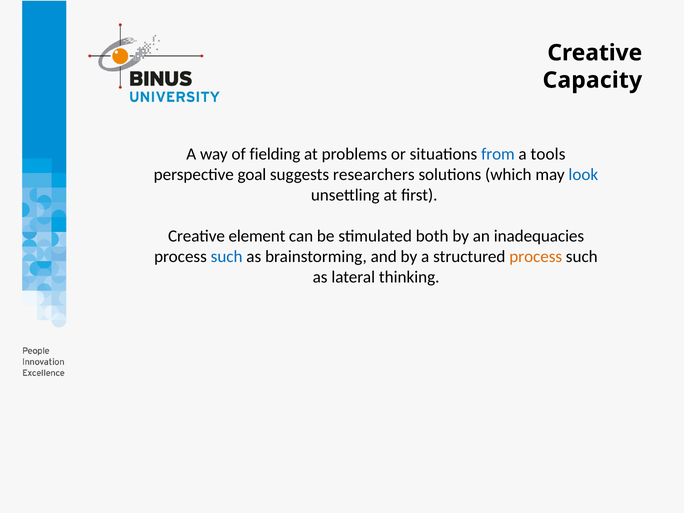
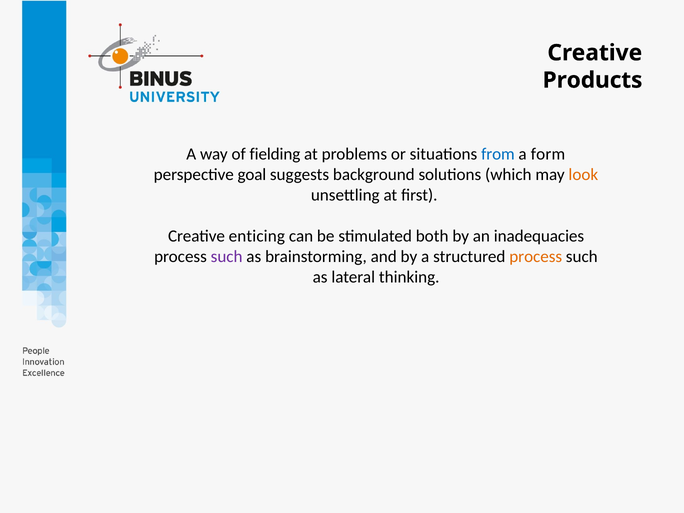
Capacity: Capacity -> Products
tools: tools -> form
researchers: researchers -> background
look colour: blue -> orange
element: element -> enticing
such at (227, 256) colour: blue -> purple
